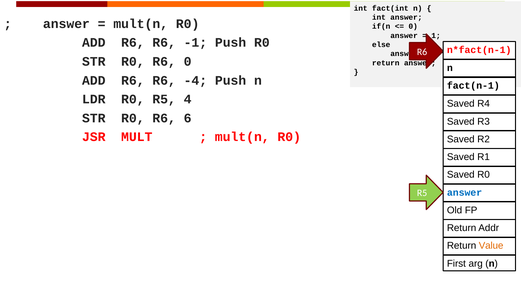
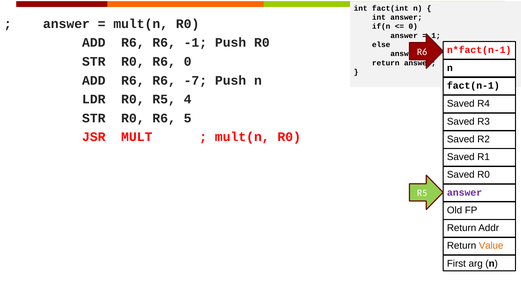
-4: -4 -> -7
6: 6 -> 5
answer at (465, 193) colour: blue -> purple
